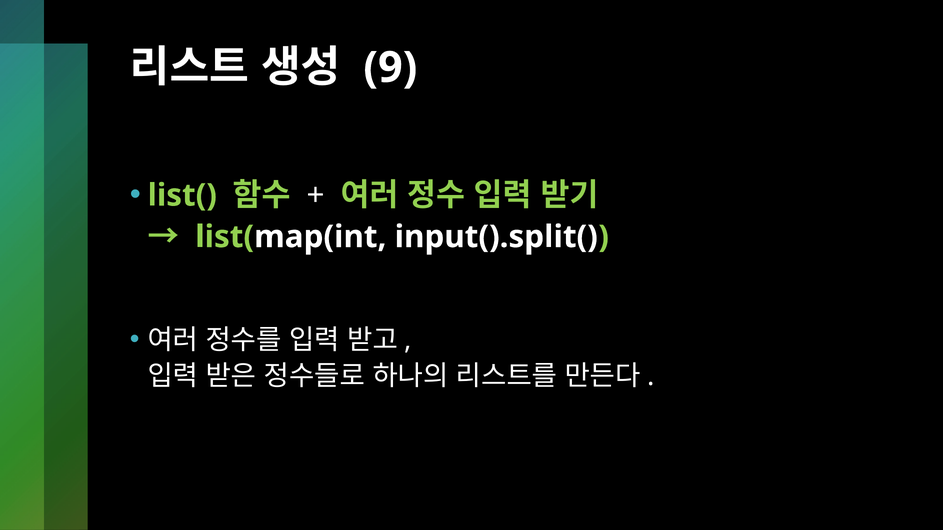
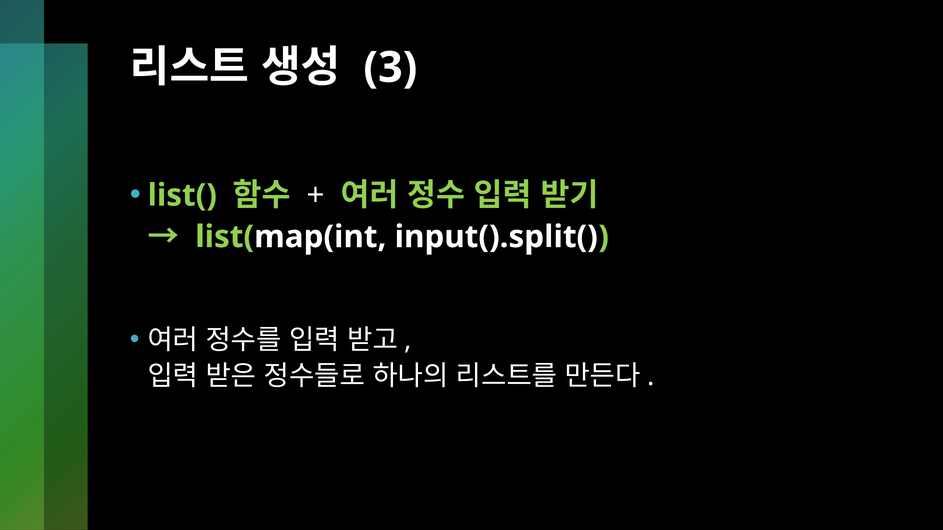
9: 9 -> 3
